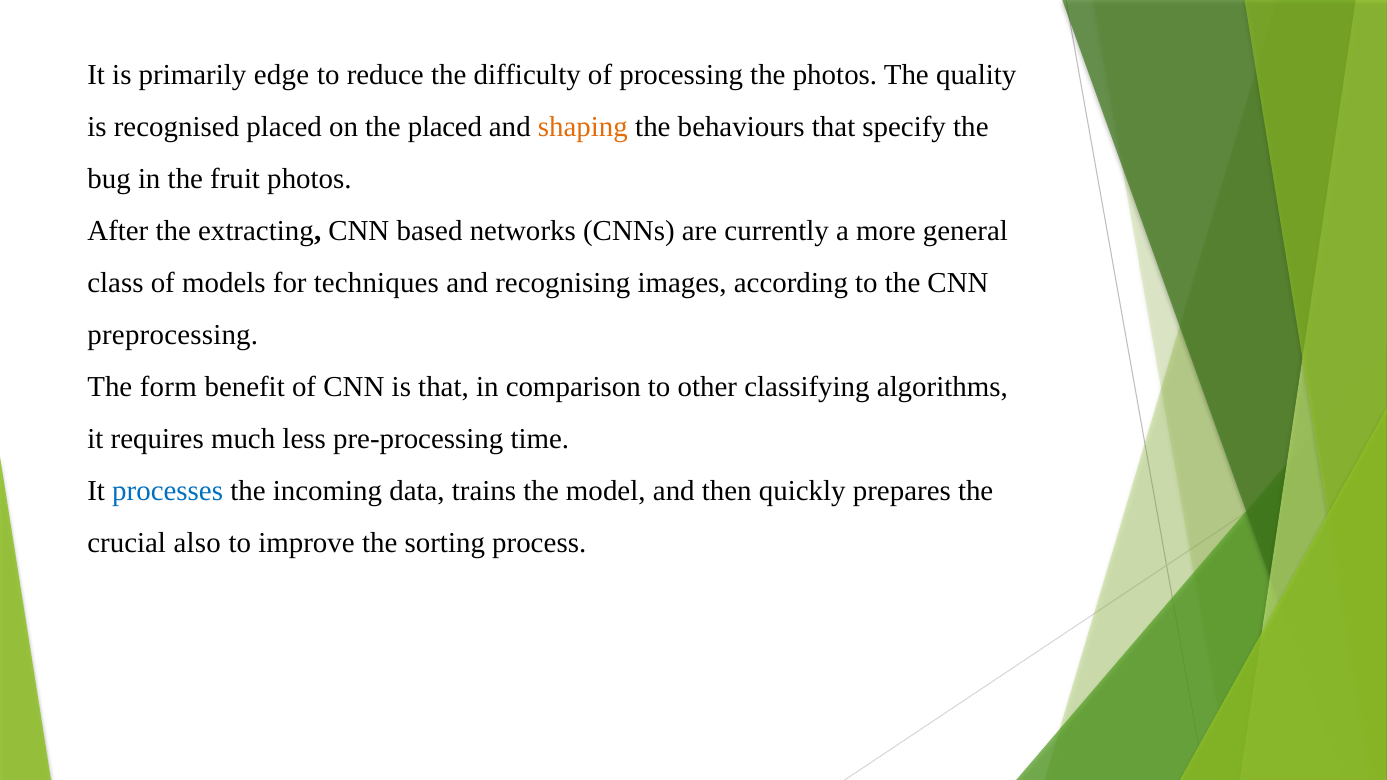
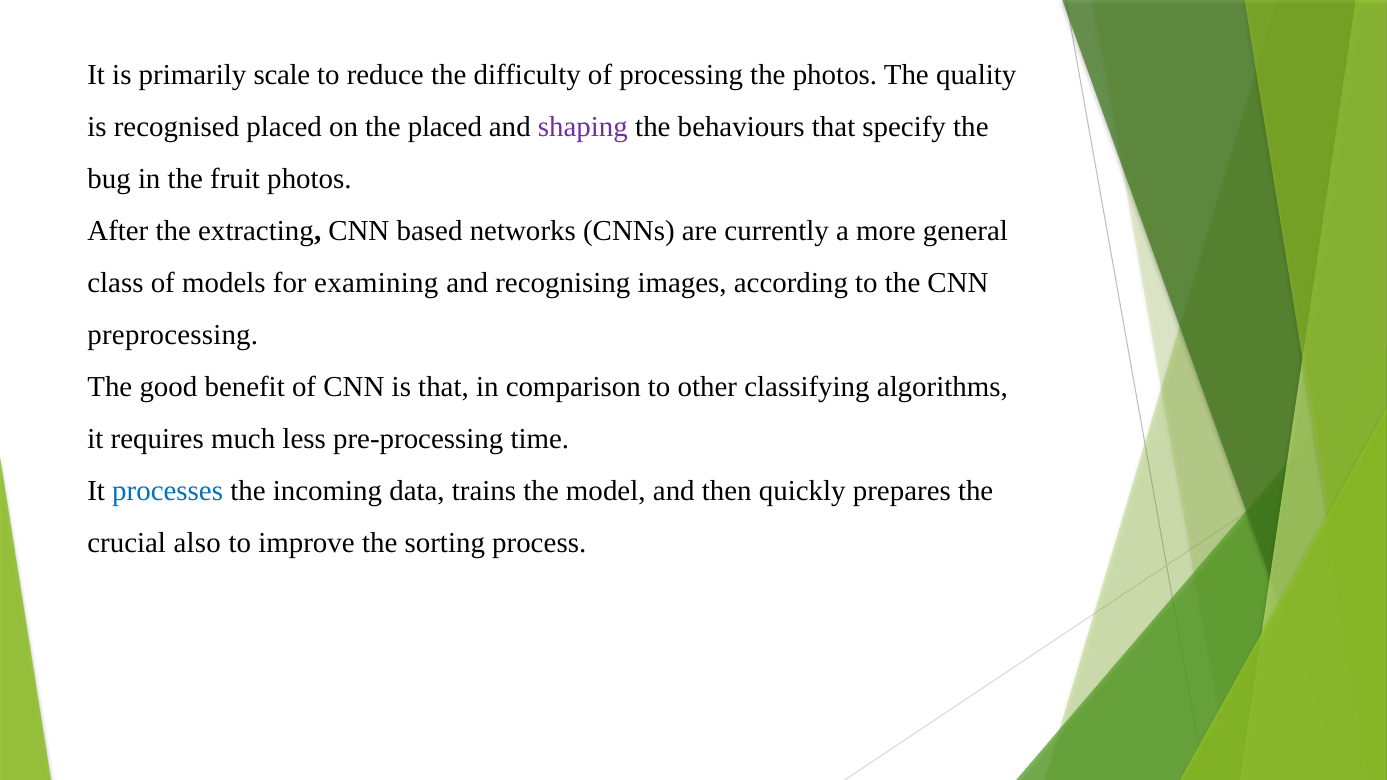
edge: edge -> scale
shaping colour: orange -> purple
techniques: techniques -> examining
form: form -> good
